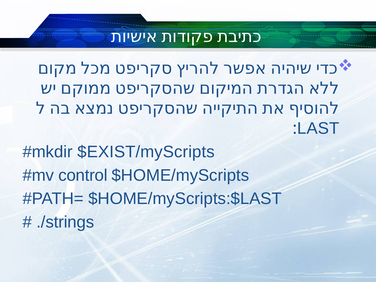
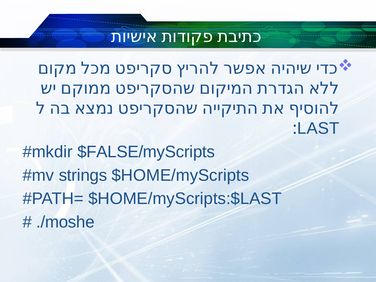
$EXIST/myScripts: $EXIST/myScripts -> $FALSE/myScripts
control: control -> strings
./strings: ./strings -> ./moshe
